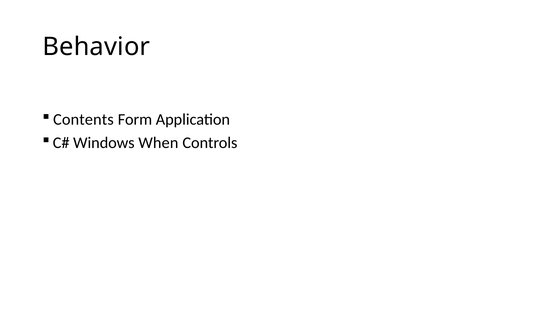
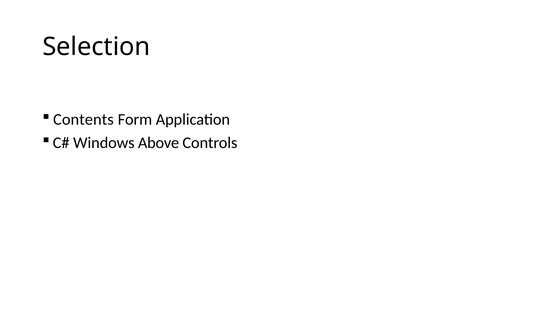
Behavior: Behavior -> Selection
When: When -> Above
